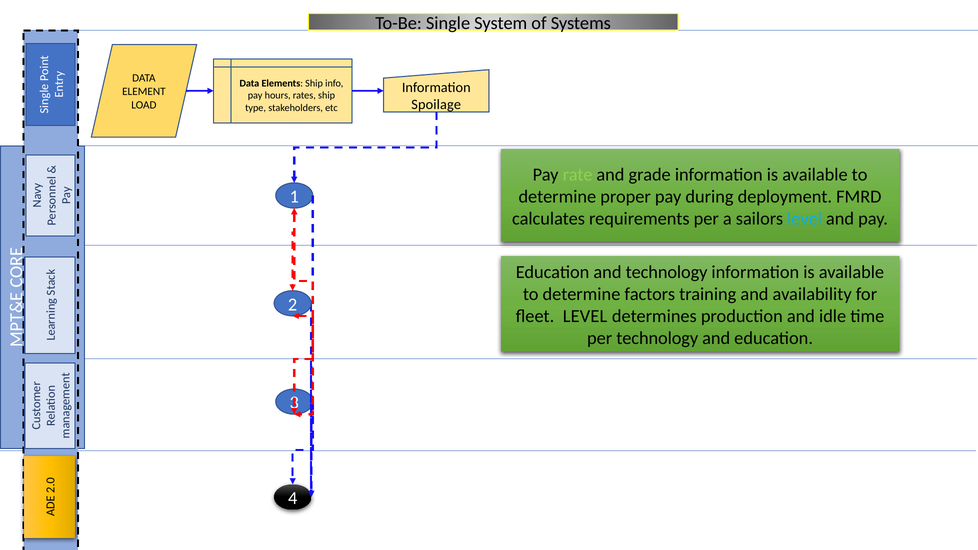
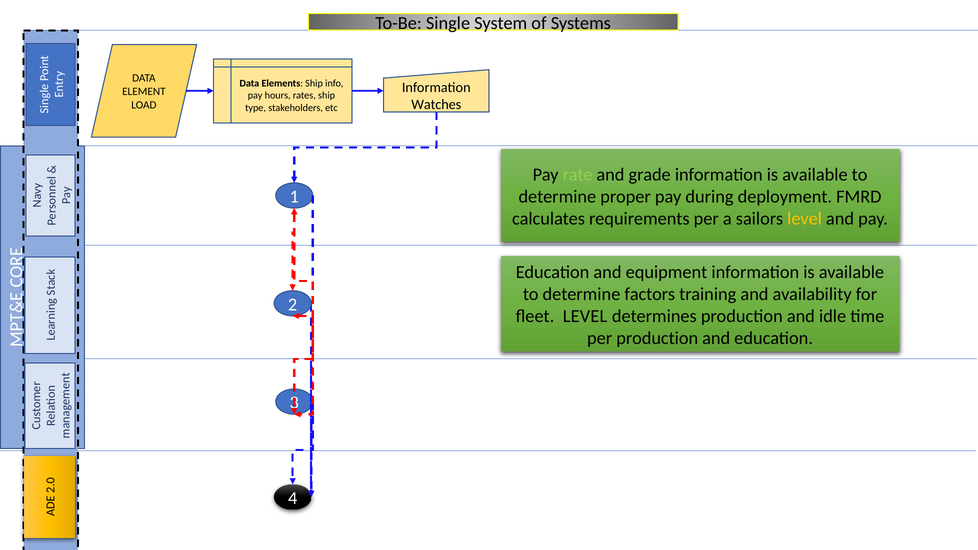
Spoilage: Spoilage -> Watches
level at (805, 219) colour: light blue -> yellow
and technology: technology -> equipment
per technology: technology -> production
